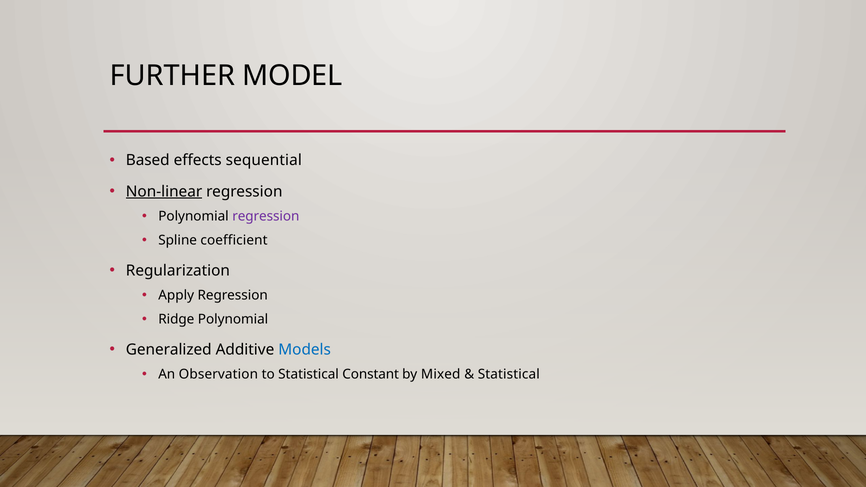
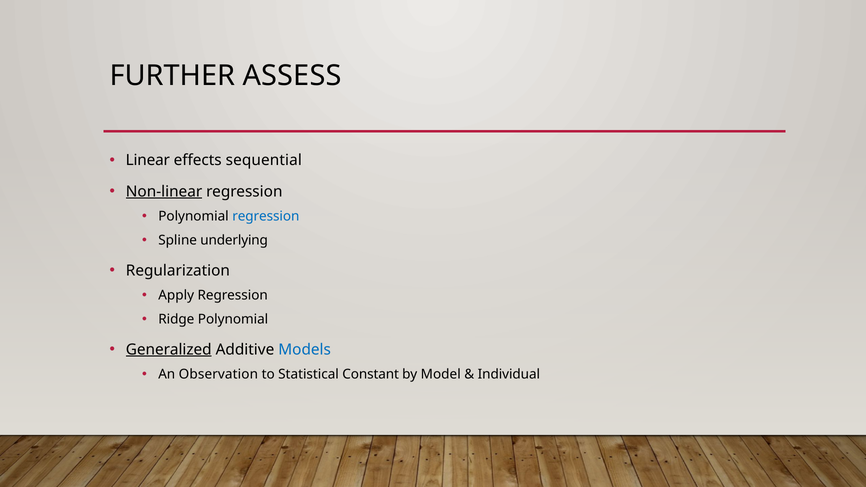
MODEL: MODEL -> ASSESS
Based: Based -> Linear
regression at (266, 216) colour: purple -> blue
coefficient: coefficient -> underlying
Generalized underline: none -> present
Mixed: Mixed -> Model
Statistical at (509, 375): Statistical -> Individual
